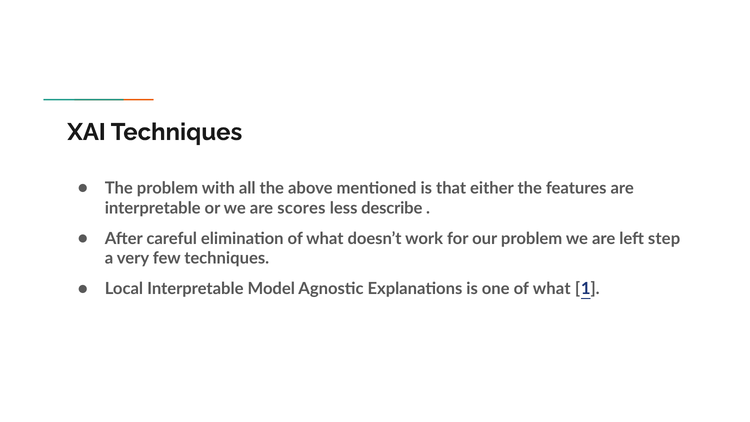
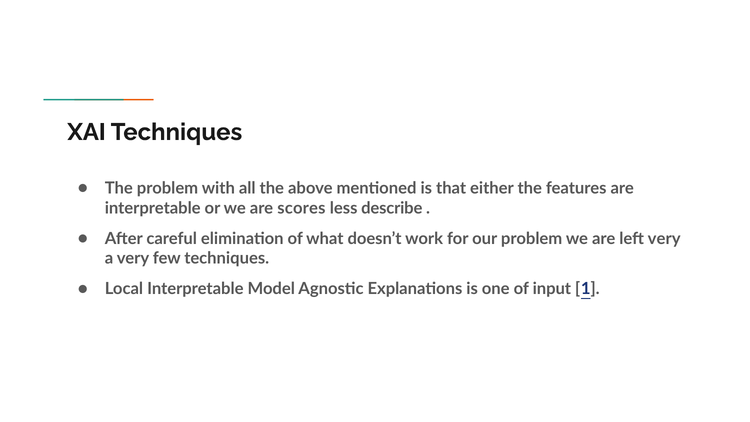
left step: step -> very
one of what: what -> input
